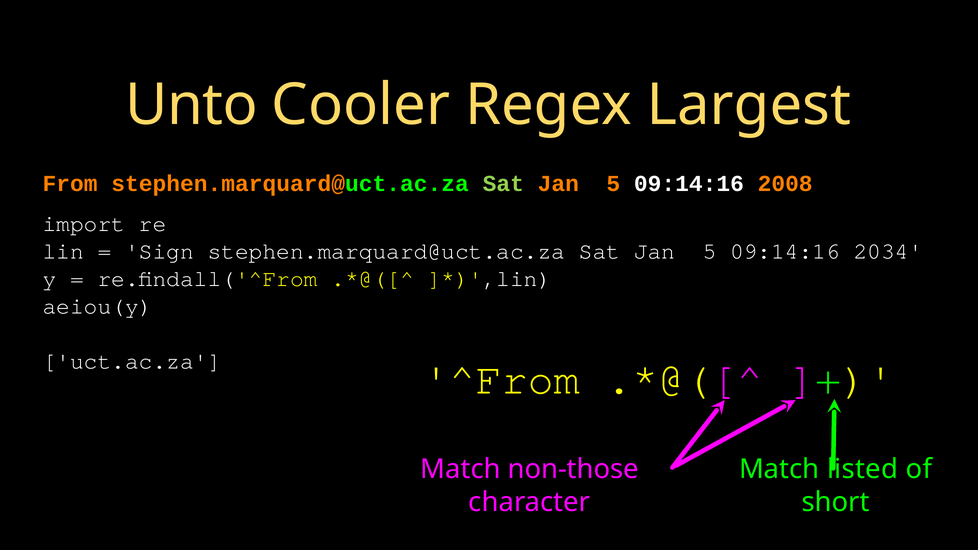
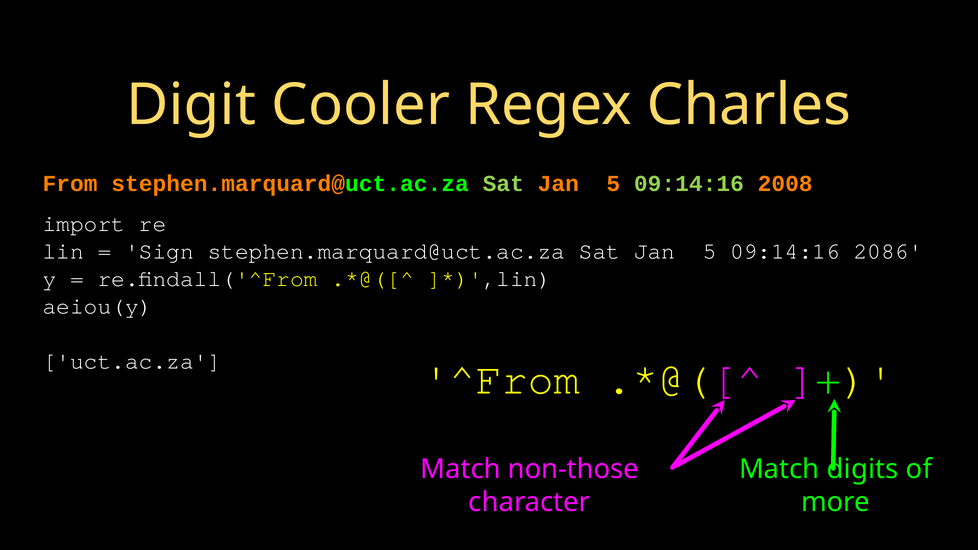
Unto: Unto -> Digit
Largest: Largest -> Charles
09:14:16 at (689, 184) colour: white -> light green
2034: 2034 -> 2086
listed: listed -> digits
short: short -> more
